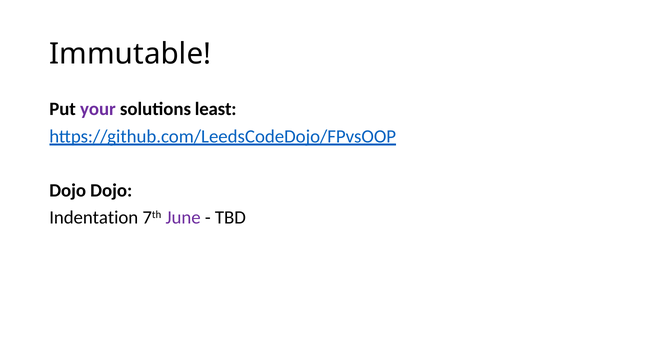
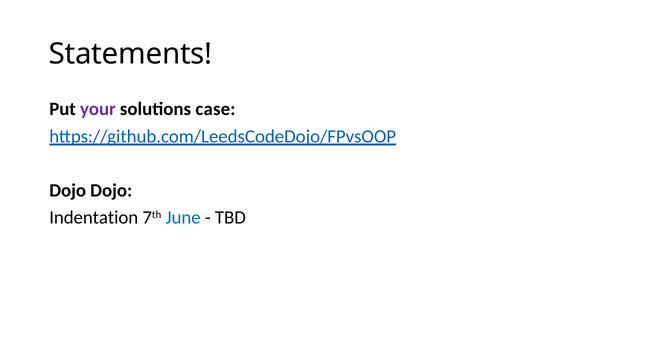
Immutable: Immutable -> Statements
least: least -> case
June colour: purple -> blue
